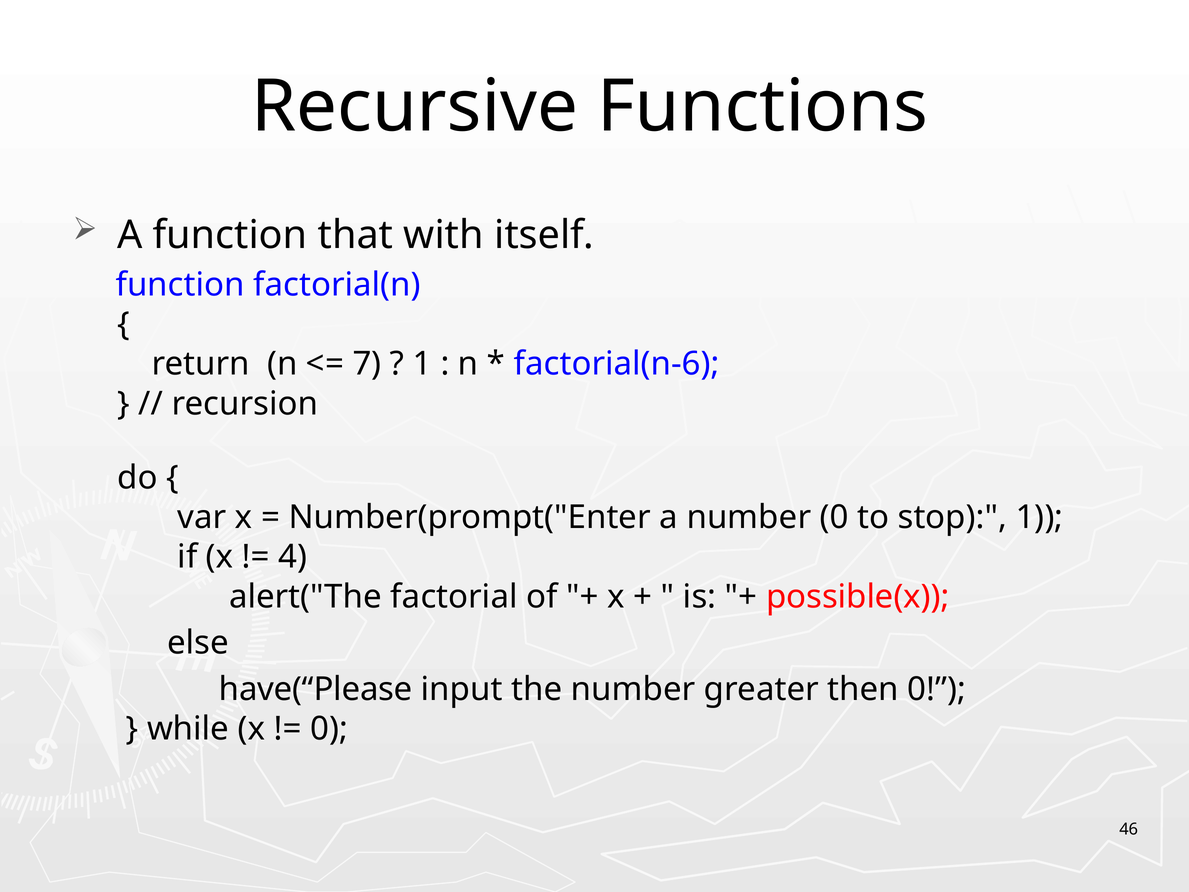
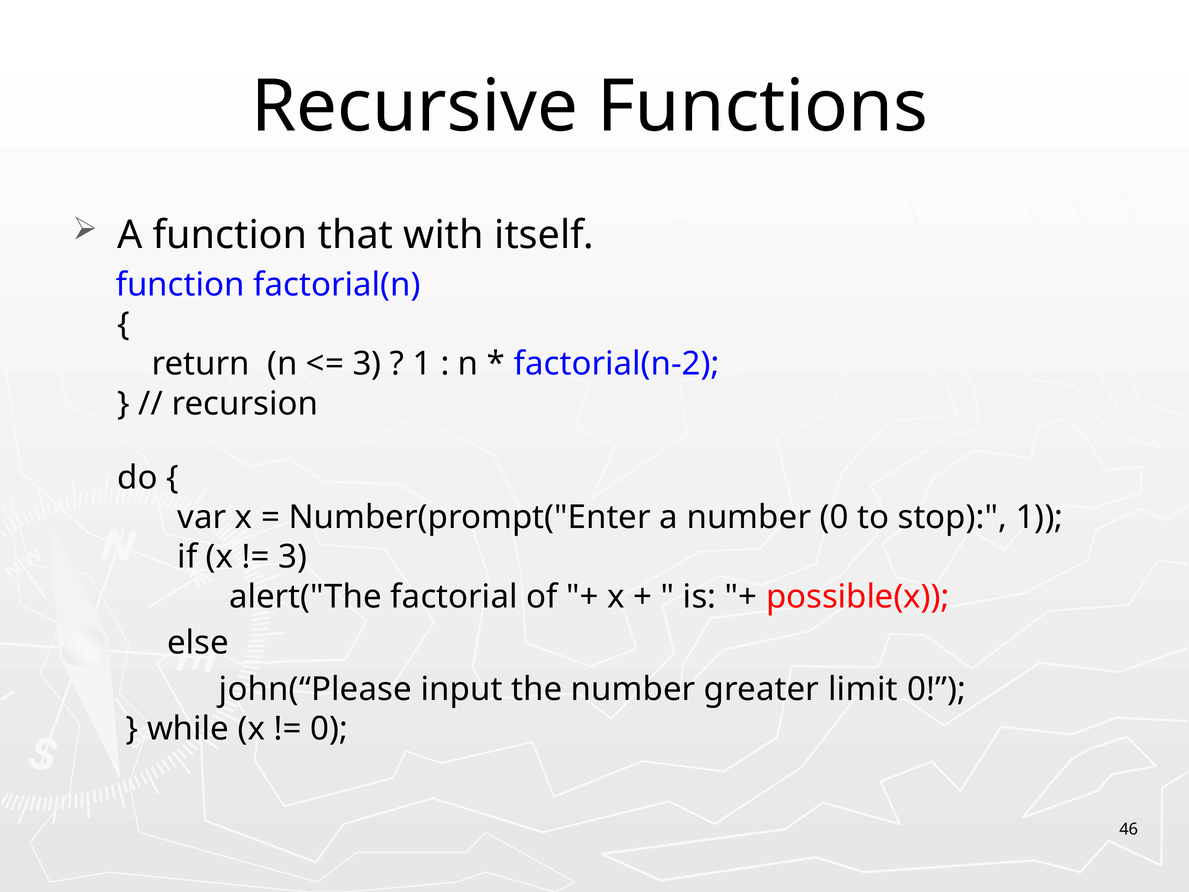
7 at (367, 364): 7 -> 3
factorial(n-6: factorial(n-6 -> factorial(n-2
4 at (293, 557): 4 -> 3
have(“Please: have(“Please -> john(“Please
then: then -> limit
